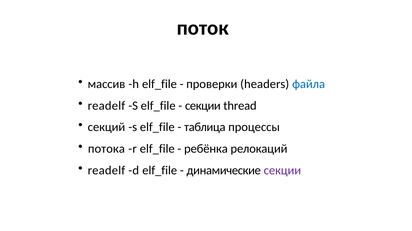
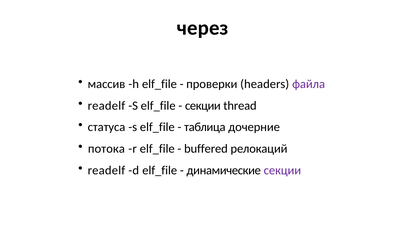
поток: поток -> через
файла colour: blue -> purple
секций: секций -> статуса
процессы: процессы -> дочерние
ребёнка: ребёнка -> buffered
